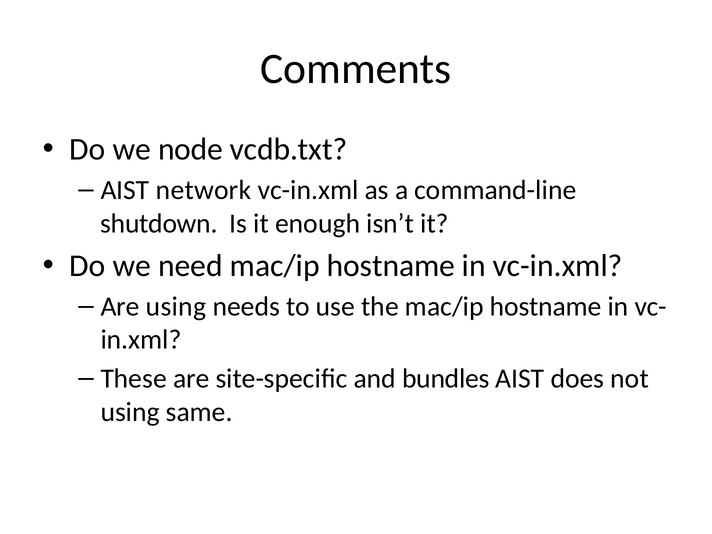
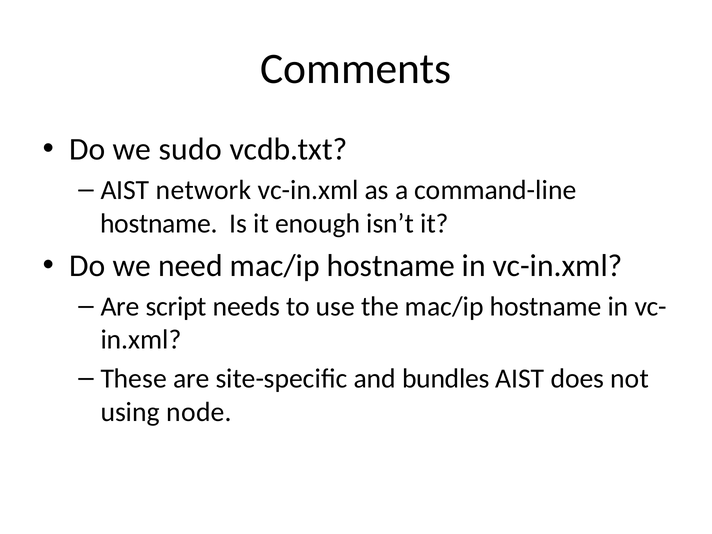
node: node -> sudo
shutdown at (159, 223): shutdown -> hostname
Are using: using -> script
same: same -> node
